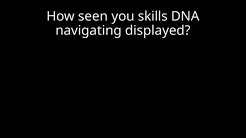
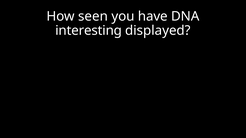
skills: skills -> have
navigating: navigating -> interesting
